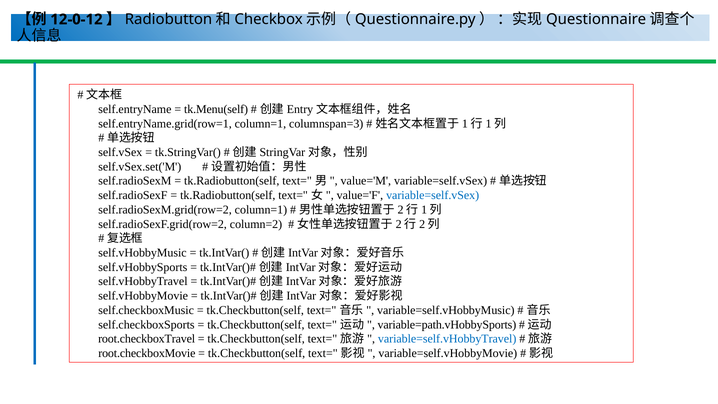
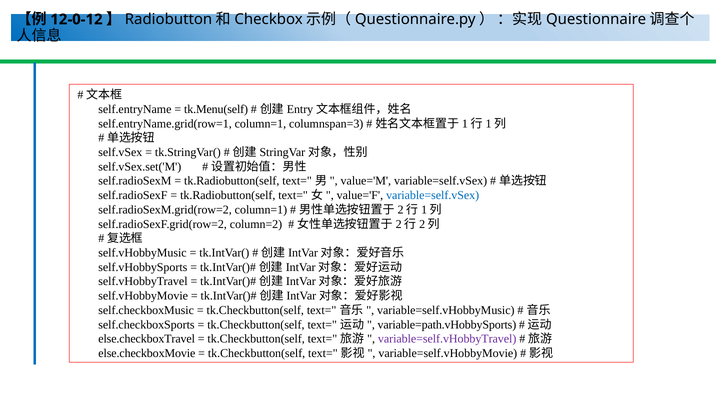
root.checkboxTravel: root.checkboxTravel -> else.checkboxTravel
variable=self.vHobbyTravel colour: blue -> purple
root.checkboxMovie: root.checkboxMovie -> else.checkboxMovie
